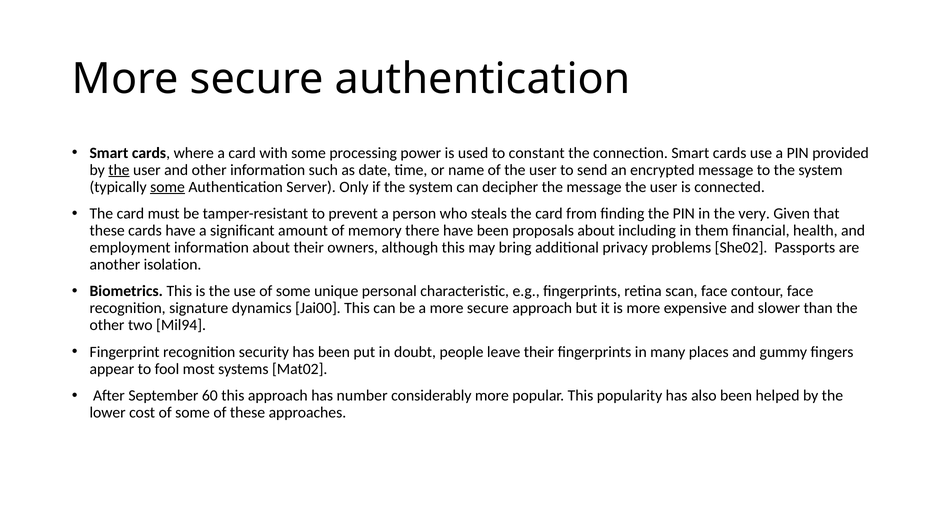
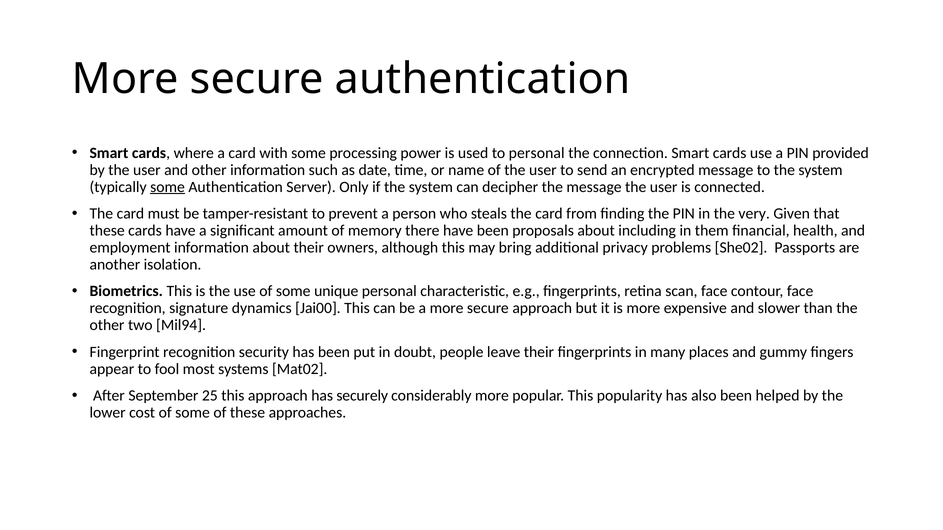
to constant: constant -> personal
the at (119, 170) underline: present -> none
60: 60 -> 25
number: number -> securely
